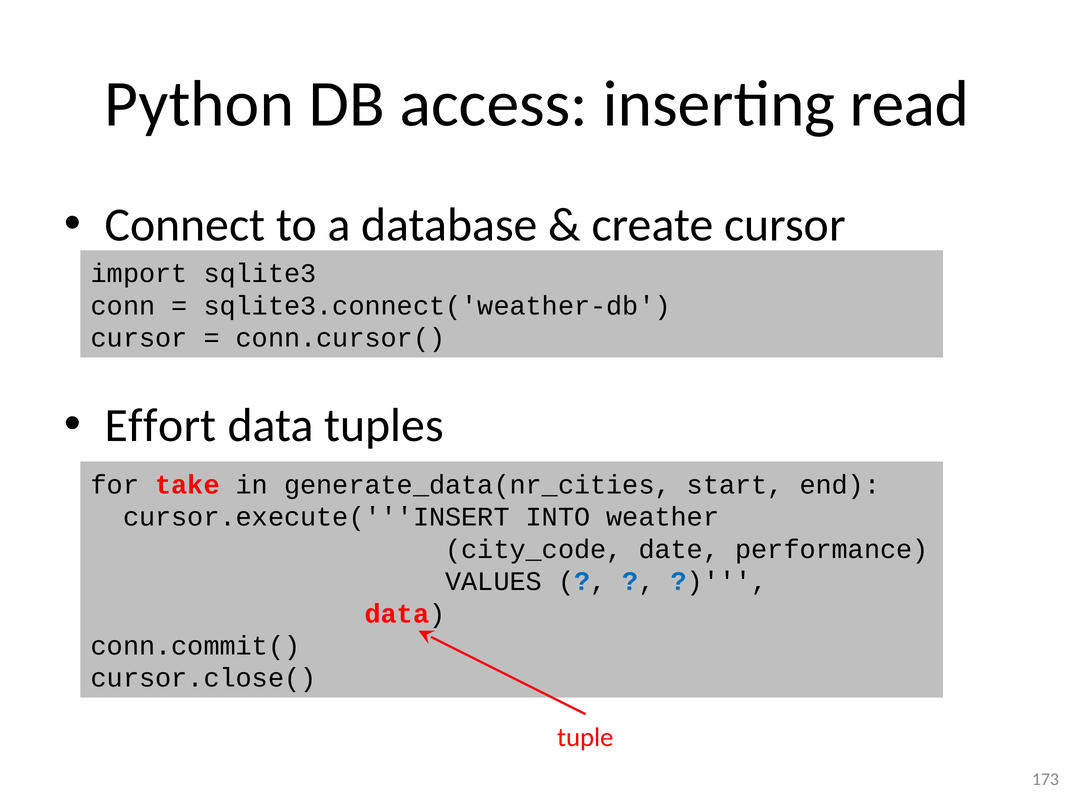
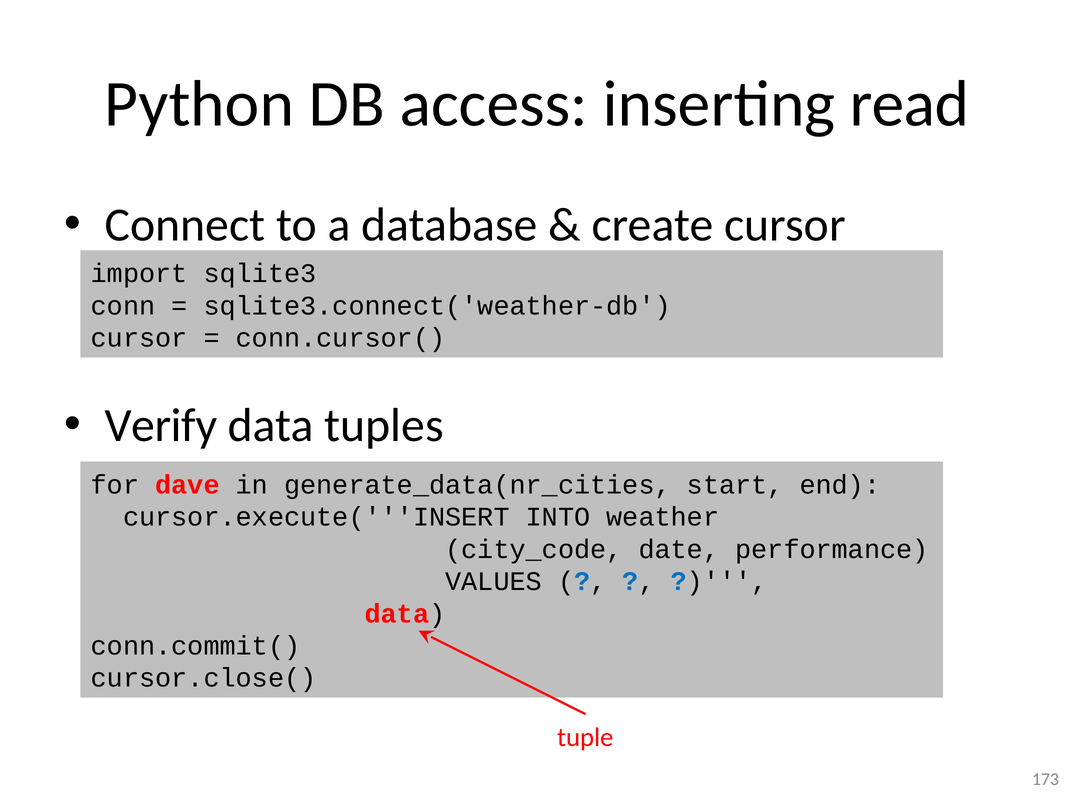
Effort: Effort -> Verify
take: take -> dave
